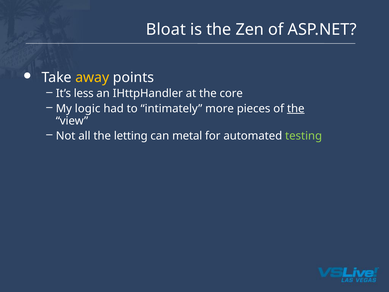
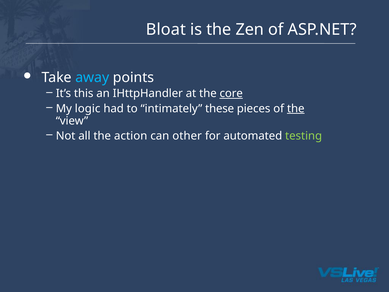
away colour: yellow -> light blue
less: less -> this
core underline: none -> present
more: more -> these
letting: letting -> action
metal: metal -> other
